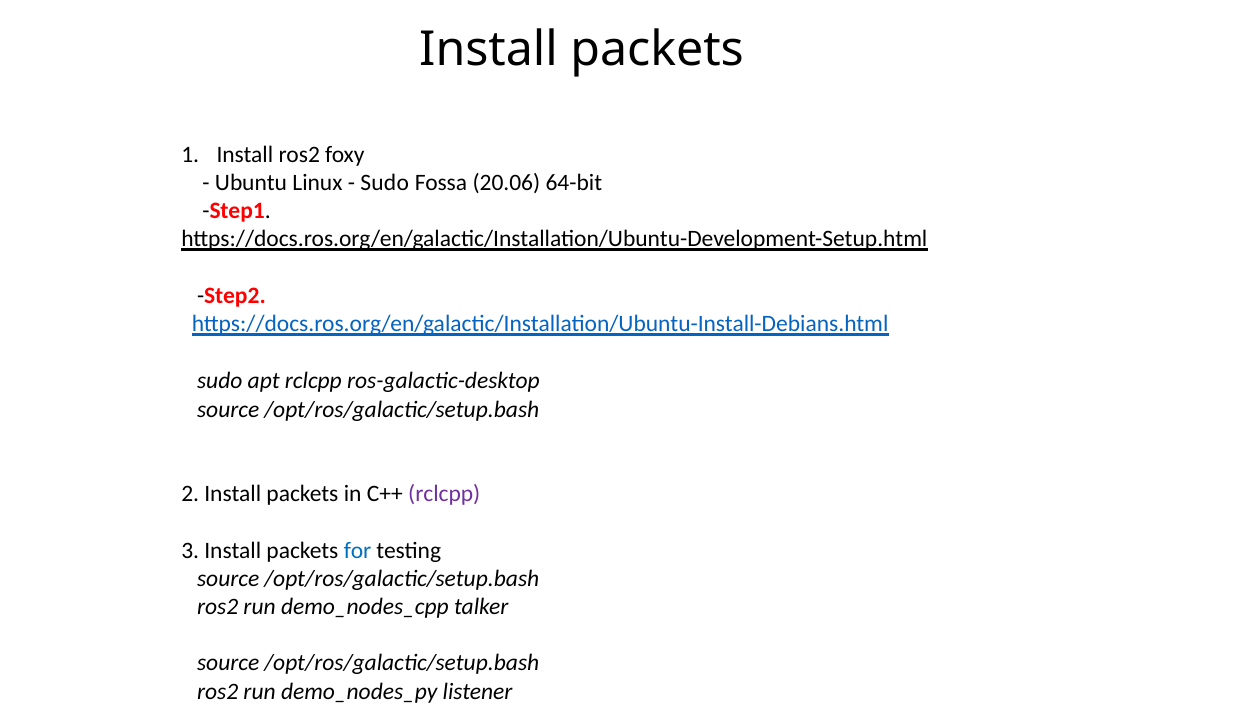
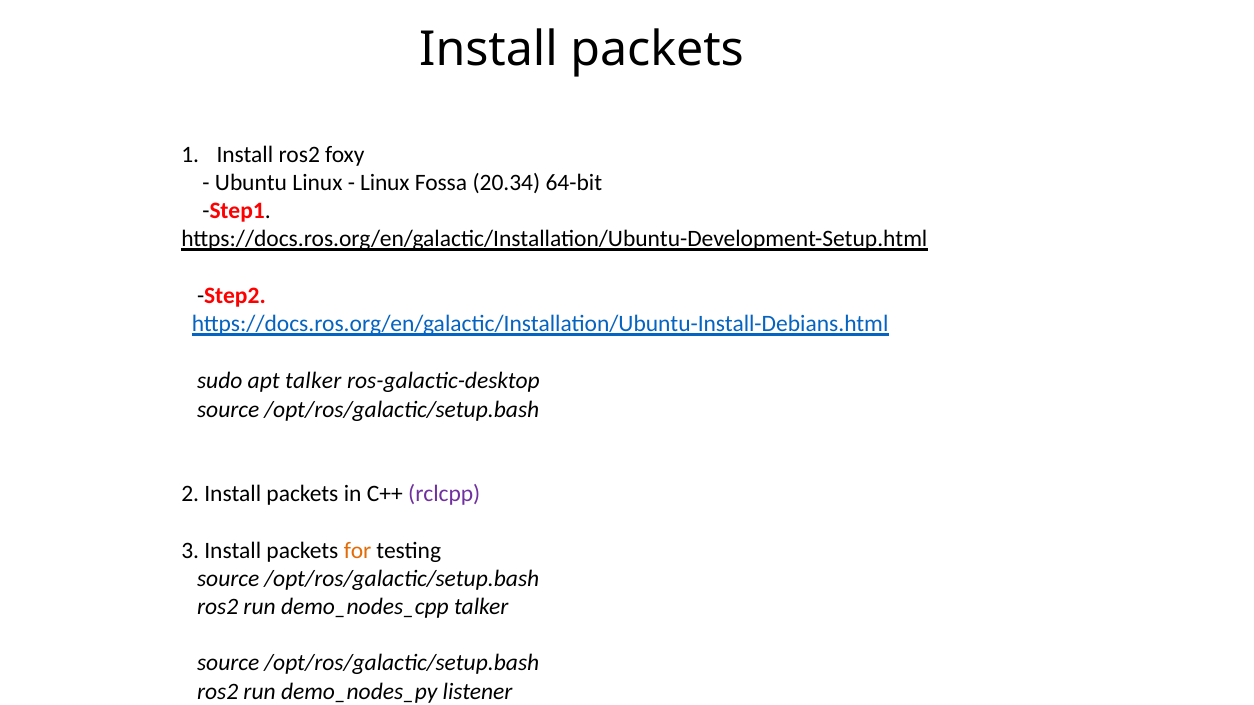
Sudo at (385, 183): Sudo -> Linux
20.06: 20.06 -> 20.34
apt rclcpp: rclcpp -> talker
for colour: blue -> orange
